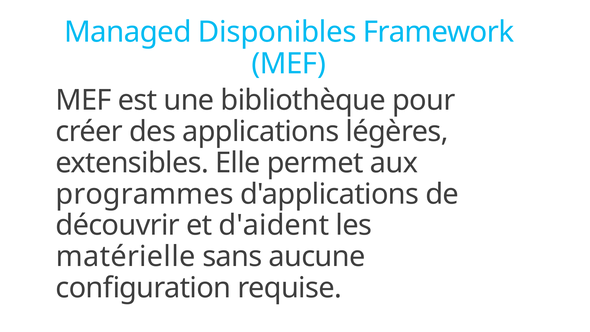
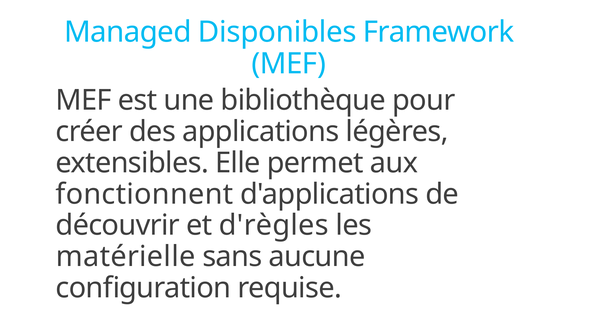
programmes: programmes -> fonctionnent
d'aident: d'aident -> d'règles
